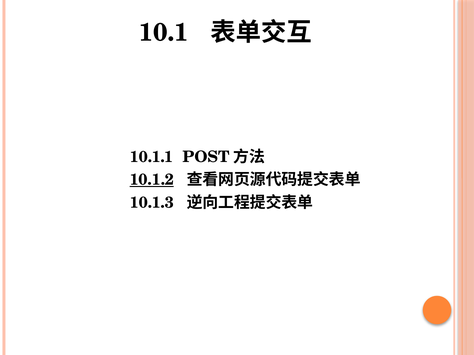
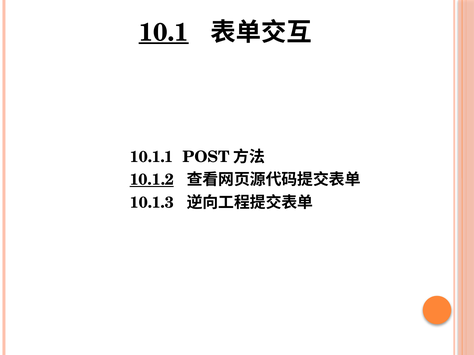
10.1 underline: none -> present
